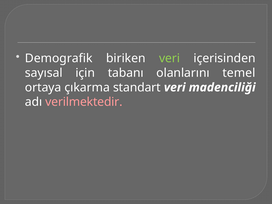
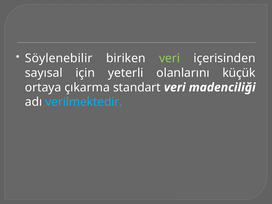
Demografik: Demografik -> Söylenebilir
tabanı: tabanı -> yeterli
temel: temel -> küçük
verilmektedir colour: pink -> light blue
